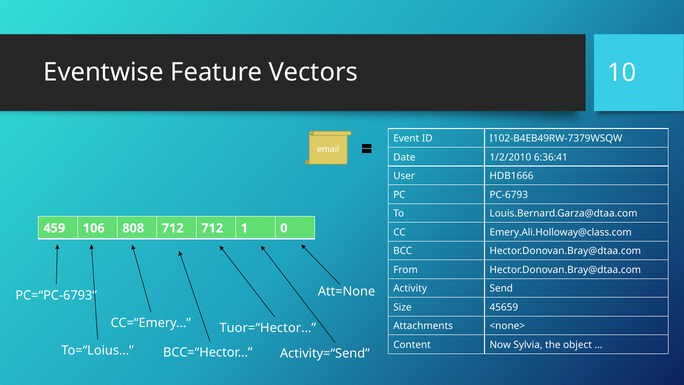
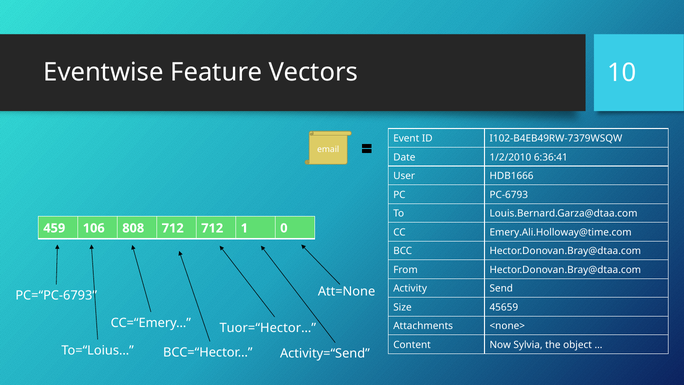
Emery.Ali.Holloway@class.com: Emery.Ali.Holloway@class.com -> Emery.Ali.Holloway@time.com
